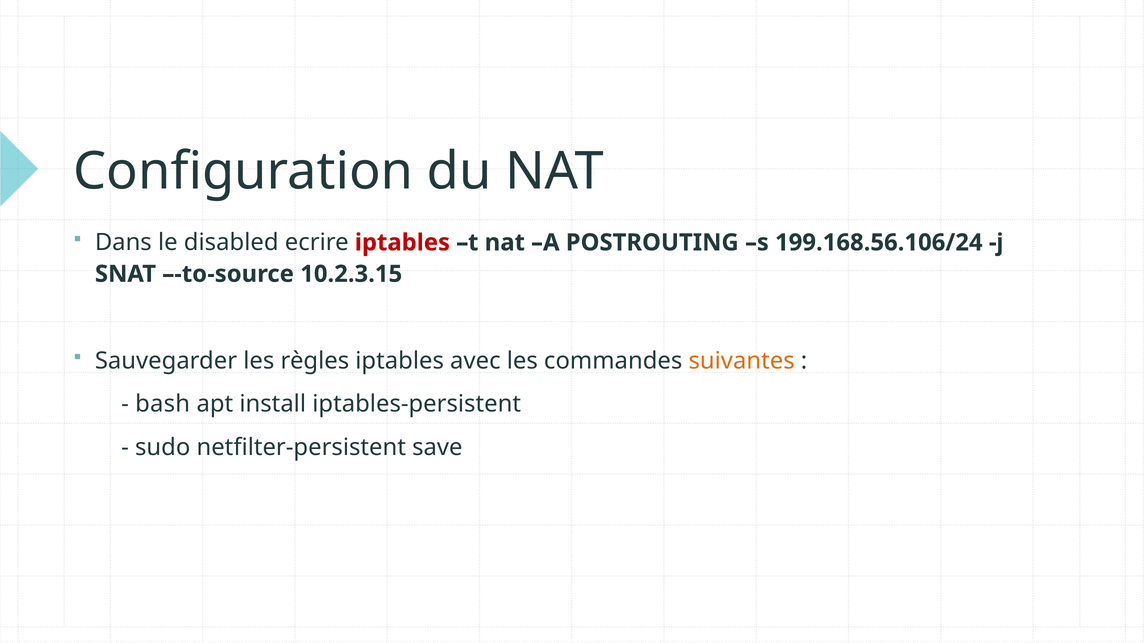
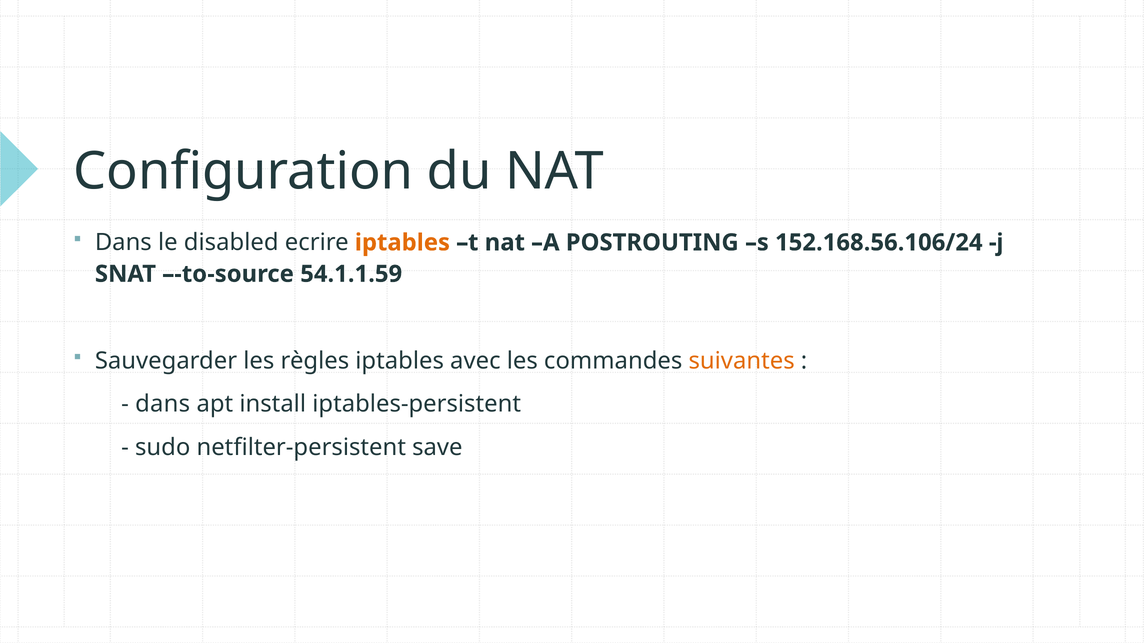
iptables at (402, 243) colour: red -> orange
199.168.56.106/24: 199.168.56.106/24 -> 152.168.56.106/24
10.2.3.15: 10.2.3.15 -> 54.1.1.59
bash at (163, 404): bash -> dans
